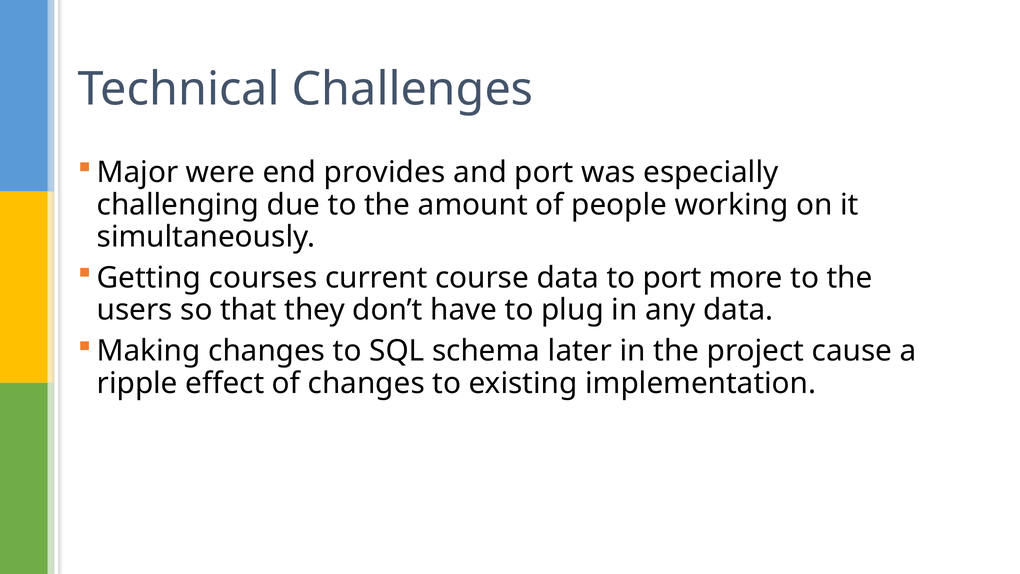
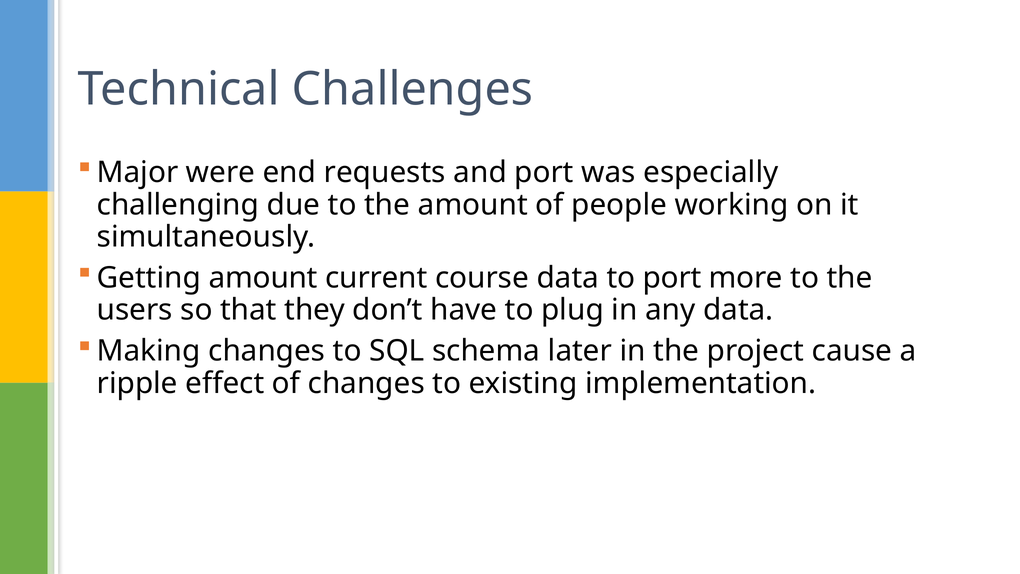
provides: provides -> requests
Getting courses: courses -> amount
